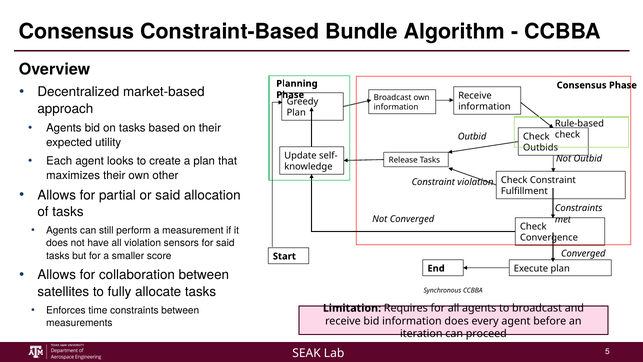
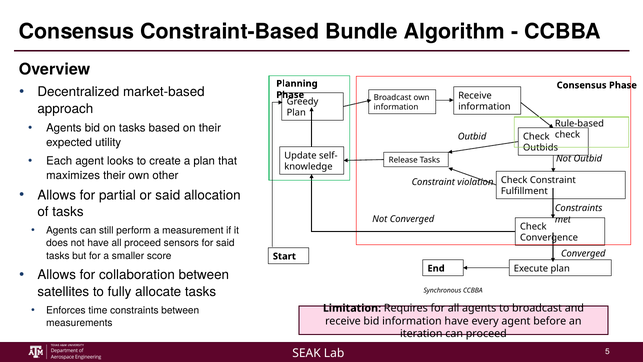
all violation: violation -> proceed
information does: does -> have
